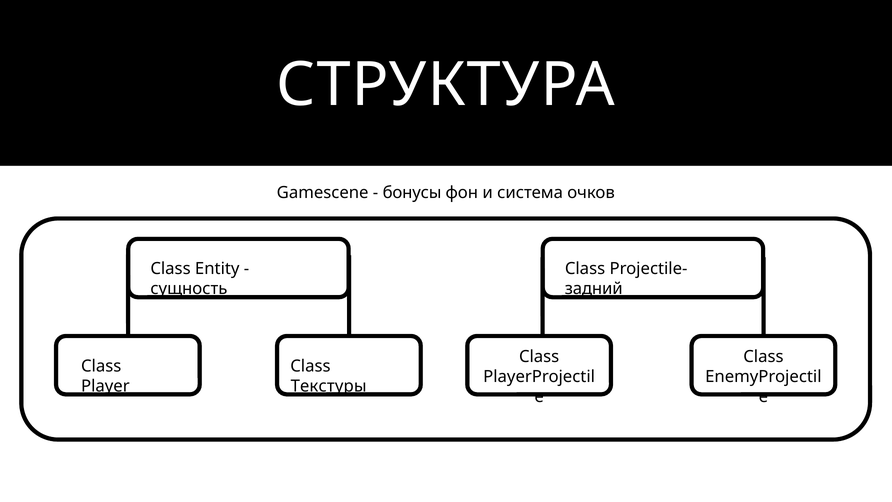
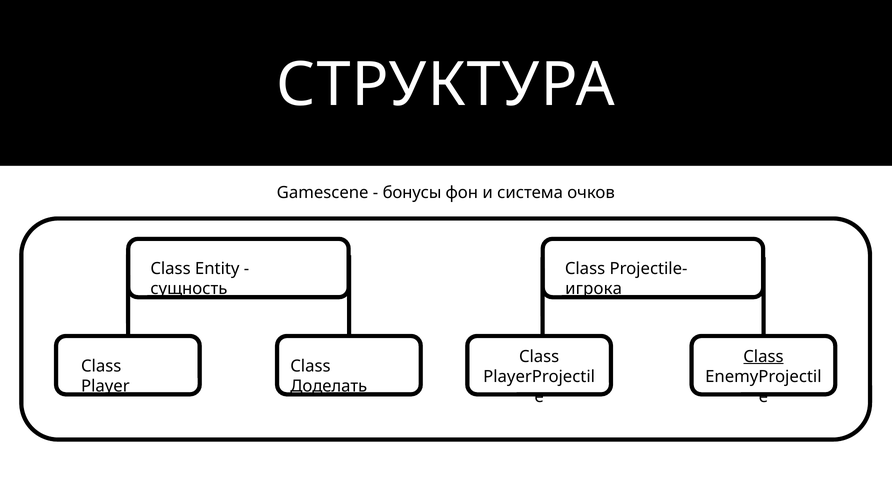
задний: задний -> игрока
Class at (763, 356) underline: none -> present
Текстуры: Текстуры -> Доделать
